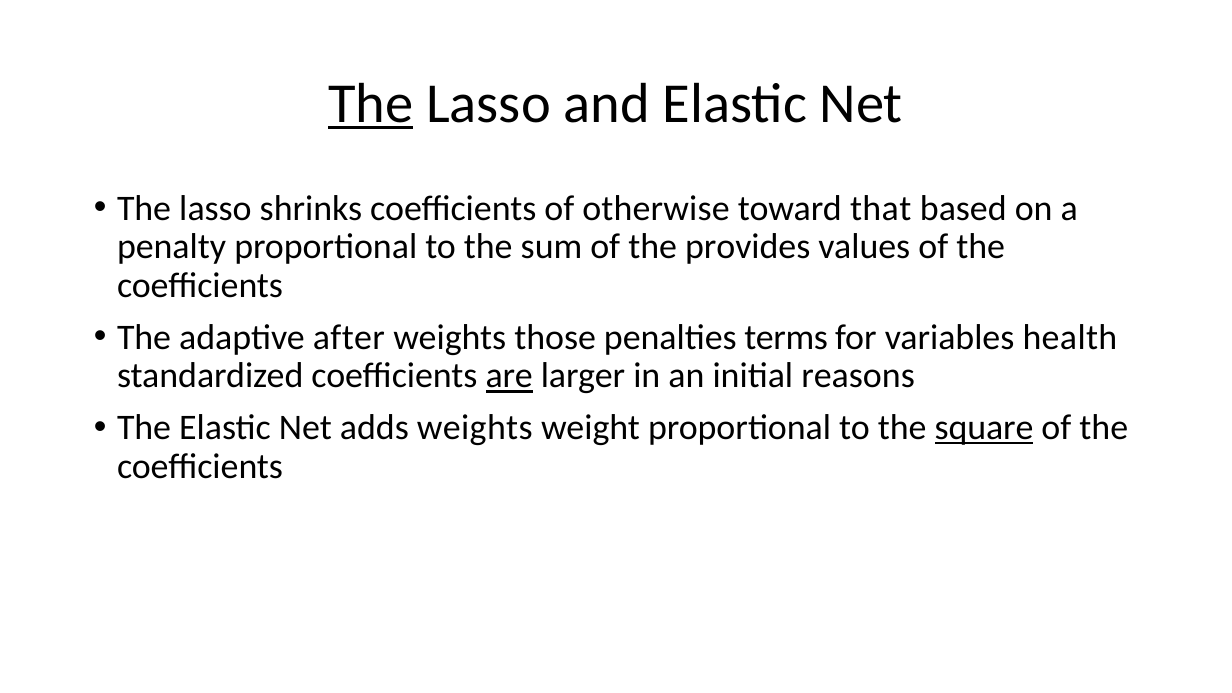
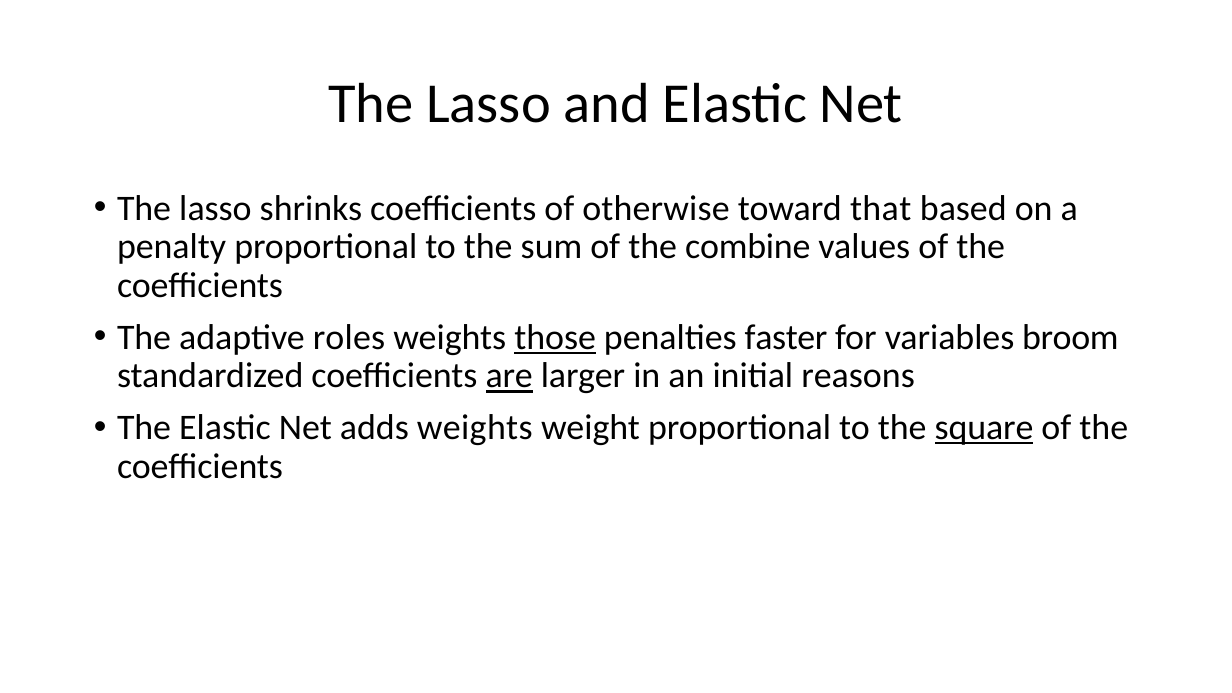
The at (371, 103) underline: present -> none
provides: provides -> combine
after: after -> roles
those underline: none -> present
terms: terms -> faster
health: health -> broom
